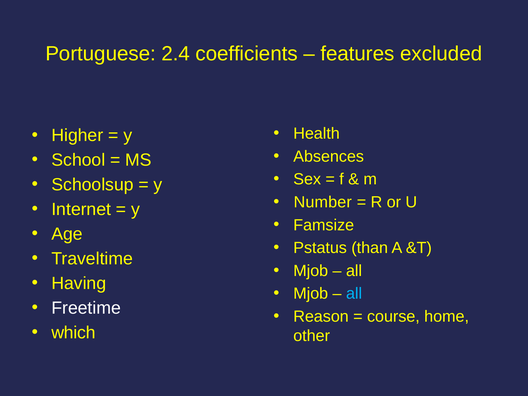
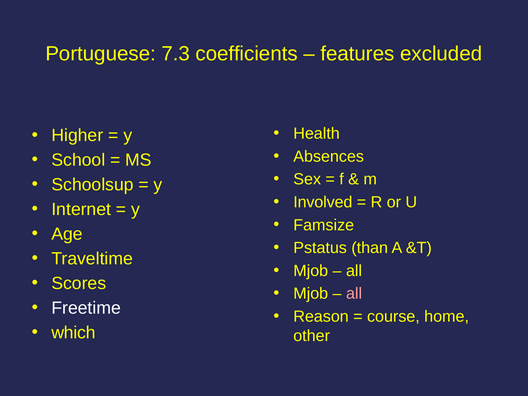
2.4: 2.4 -> 7.3
Number: Number -> Involved
Having: Having -> Scores
all at (354, 294) colour: light blue -> pink
